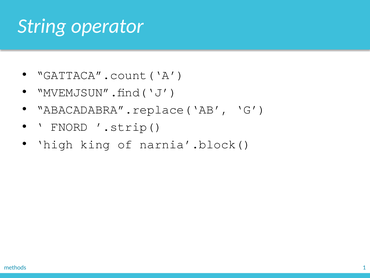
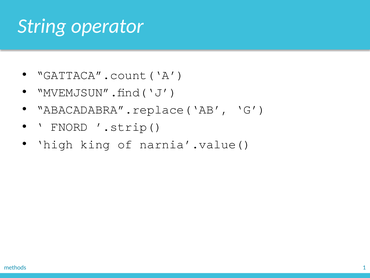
narnia’.block(: narnia’.block( -> narnia’.value(
